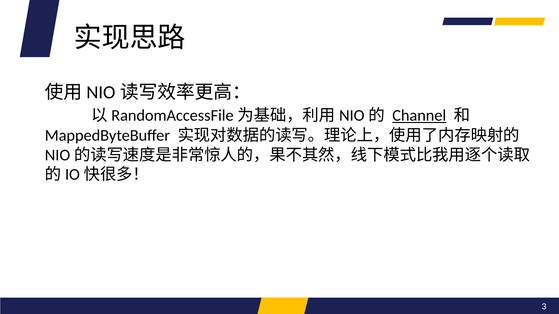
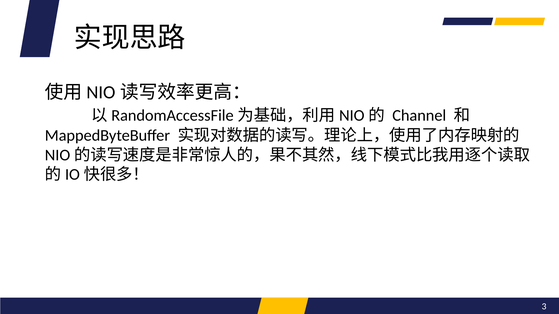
Channel underline: present -> none
